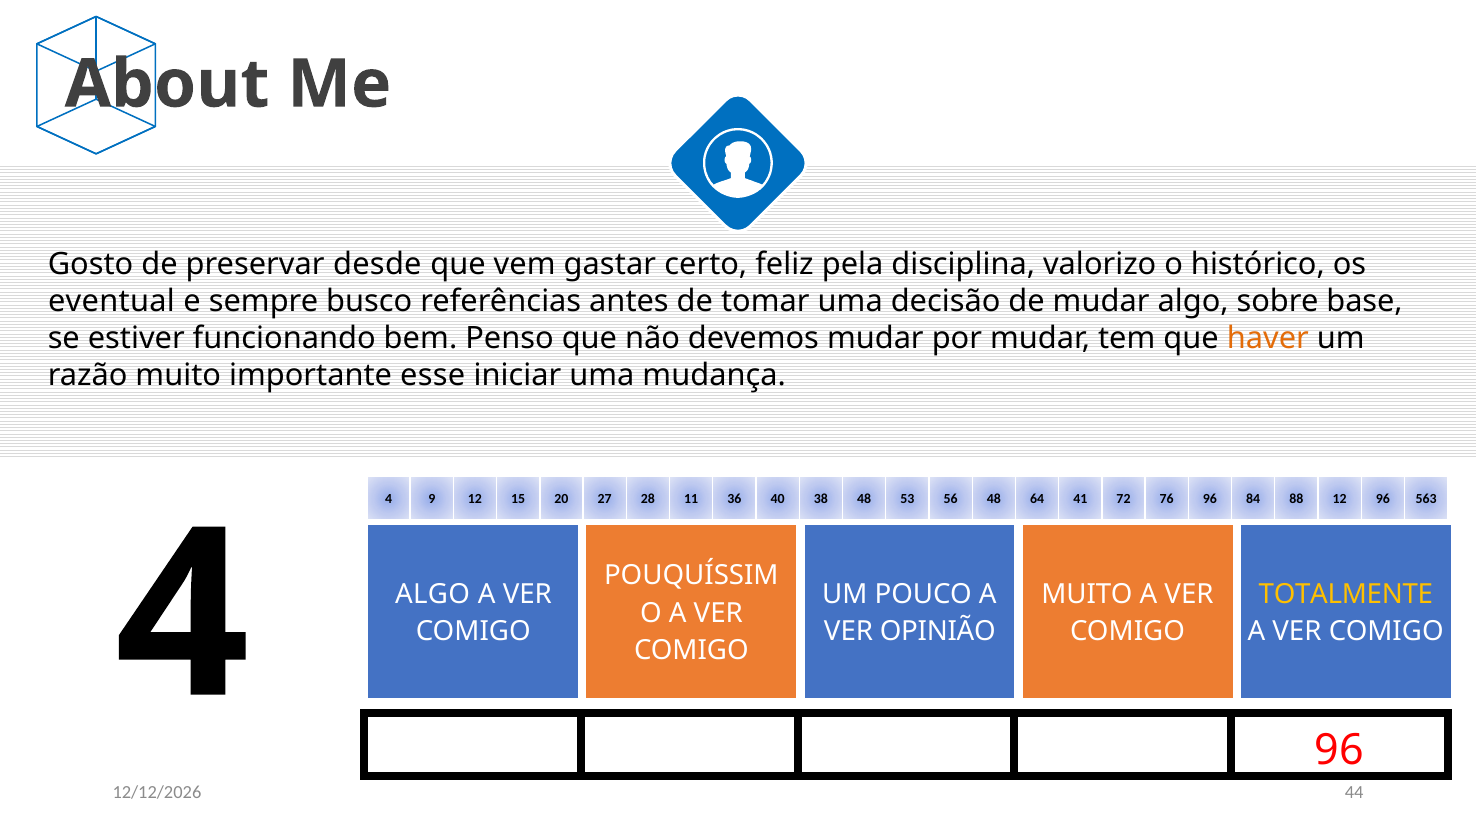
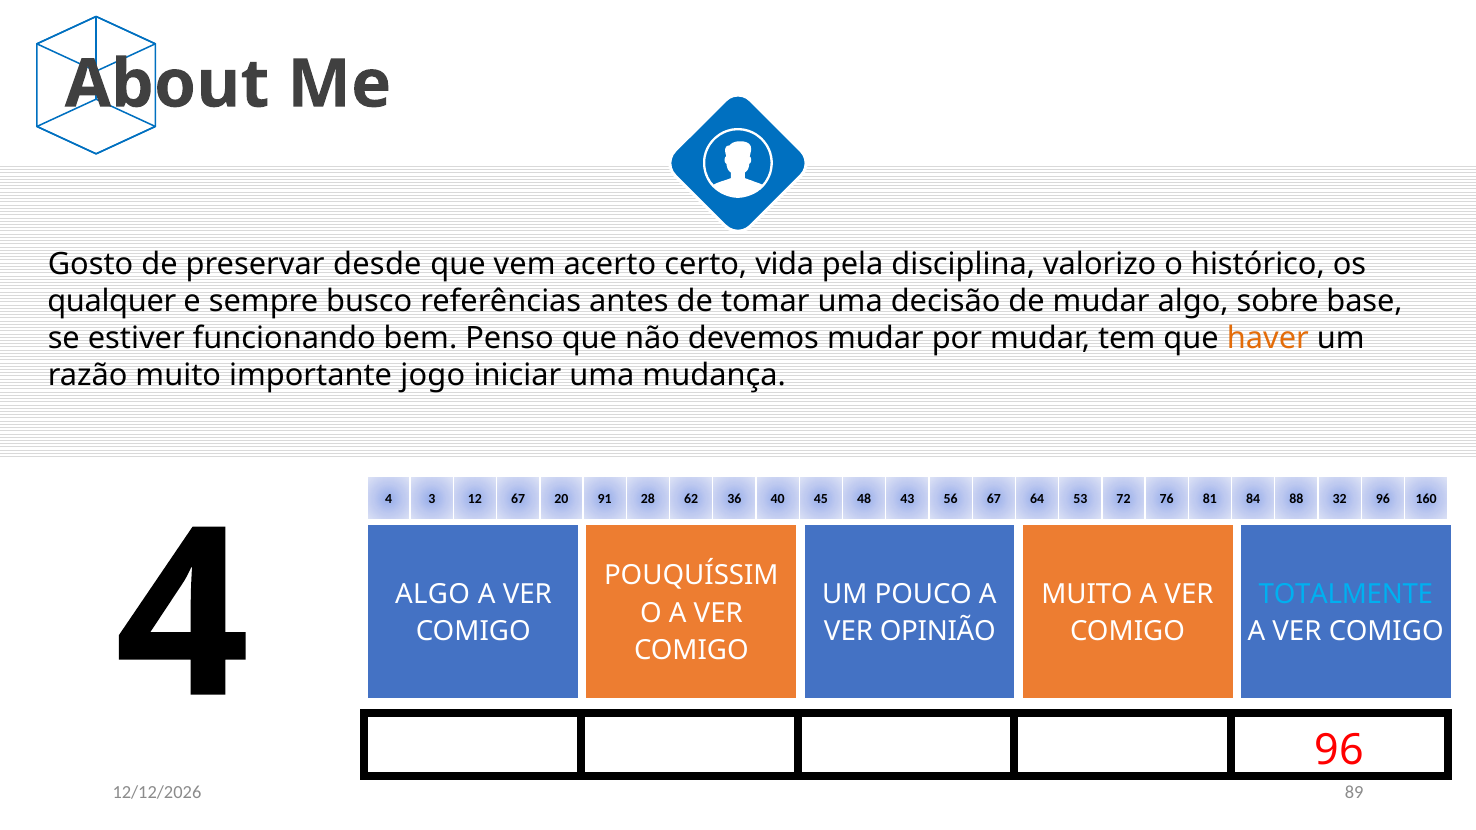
gastar: gastar -> acerto
feliz: feliz -> vida
eventual: eventual -> qualquer
esse: esse -> jogo
9: 9 -> 3
12 15: 15 -> 67
27: 27 -> 91
11: 11 -> 62
38: 38 -> 45
53: 53 -> 43
56 48: 48 -> 67
41: 41 -> 53
76 96: 96 -> 81
88 12: 12 -> 32
563: 563 -> 160
TOTALMENTE colour: yellow -> light blue
44: 44 -> 89
